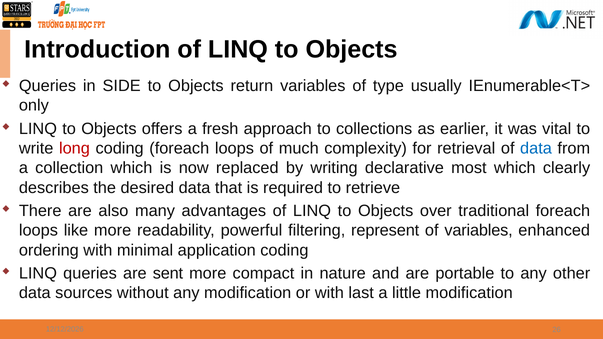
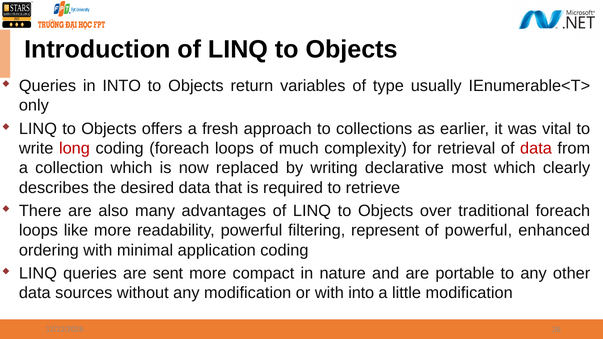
in SIDE: SIDE -> INTO
data at (536, 149) colour: blue -> red
of variables: variables -> powerful
with last: last -> into
